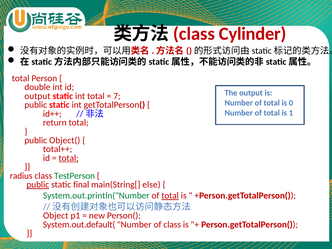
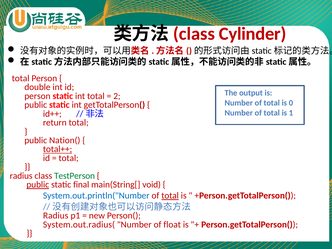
output at (37, 96): output -> person
7: 7 -> 2
Object(: Object( -> Nation(
total++ underline: none -> present
total at (69, 158) underline: present -> none
else: else -> void
System.out.println("Number colour: green -> blue
Object at (56, 216): Object -> Radius
System.out.default(: System.out.default( -> System.out.radius(
of class: class -> float
